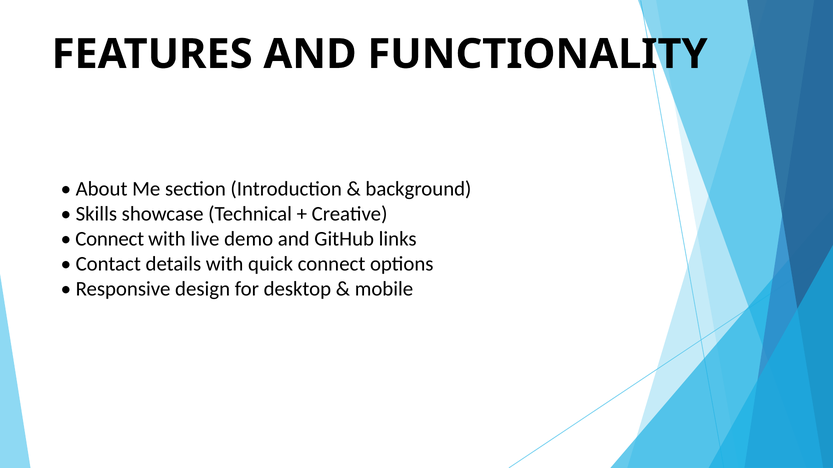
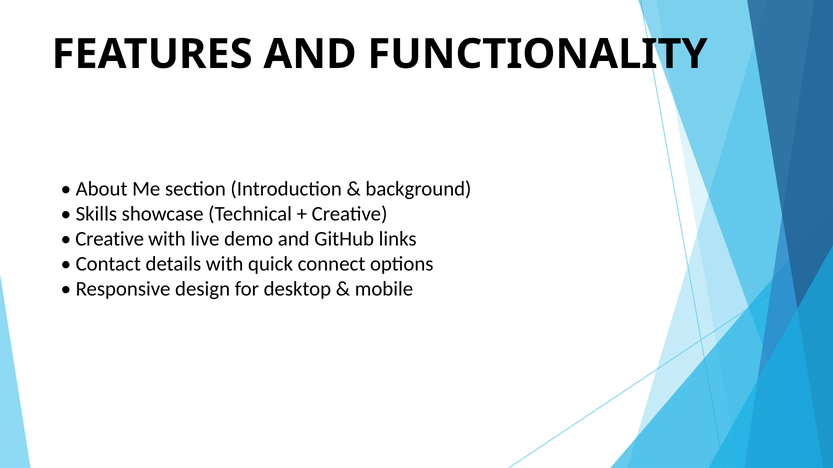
Connect at (110, 239): Connect -> Creative
